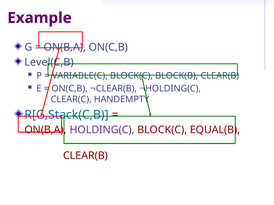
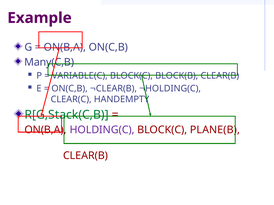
Level(C,B: Level(C,B -> Many(C,B
R[G,Stack(C,B colour: blue -> green
EQUAL(B: EQUAL(B -> PLANE(B
